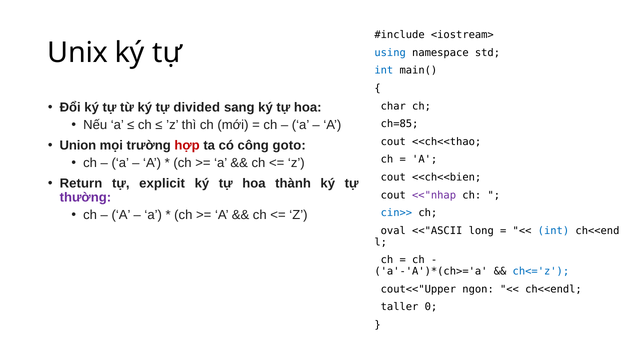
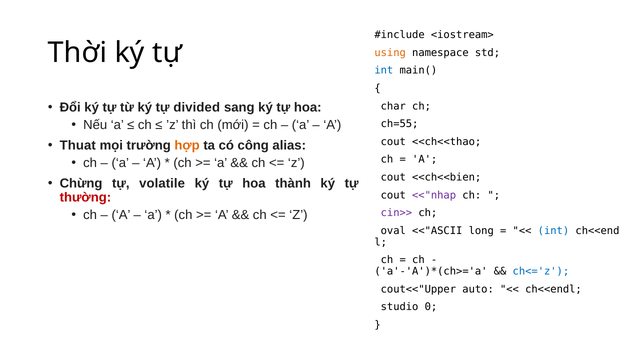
Unix: Unix -> Thời
using colour: blue -> orange
ch=85: ch=85 -> ch=55
Union: Union -> Thuat
hợp colour: red -> orange
goto: goto -> alias
Return: Return -> Chừng
explicit: explicit -> volatile
thường colour: purple -> red
cin>> colour: blue -> purple
ngon: ngon -> auto
taller: taller -> studio
